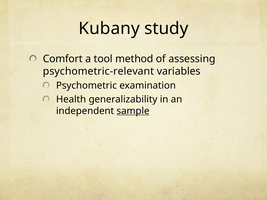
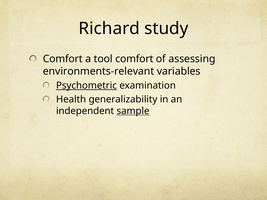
Kubany: Kubany -> Richard
tool method: method -> comfort
psychometric-relevant: psychometric-relevant -> environments-relevant
Psychometric underline: none -> present
